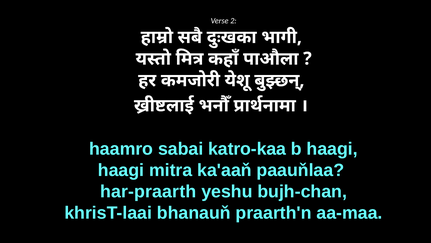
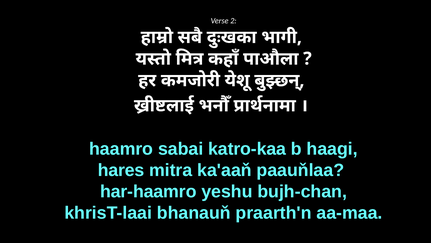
haagi at (121, 170): haagi -> hares
har-praarth: har-praarth -> har-haamro
